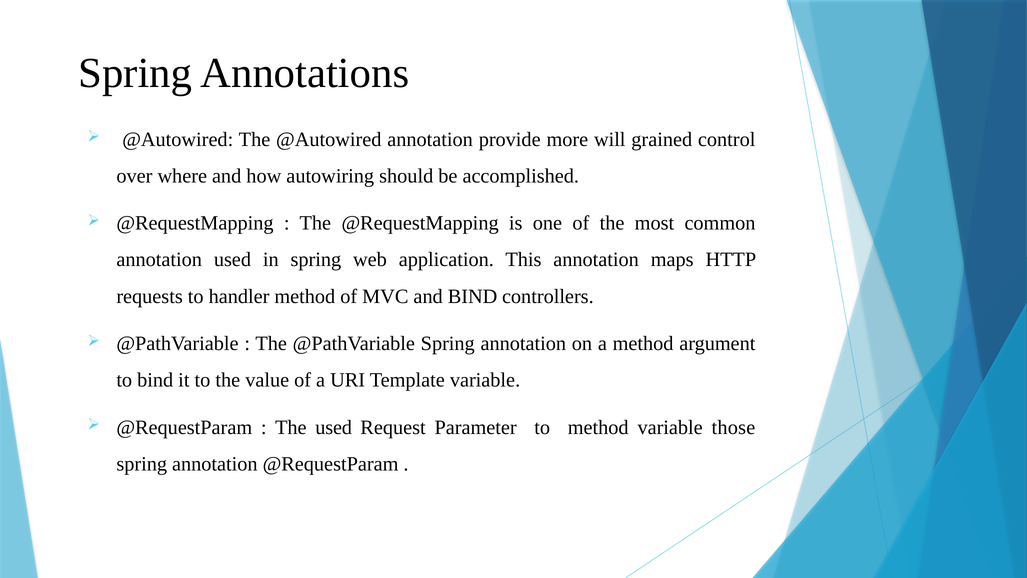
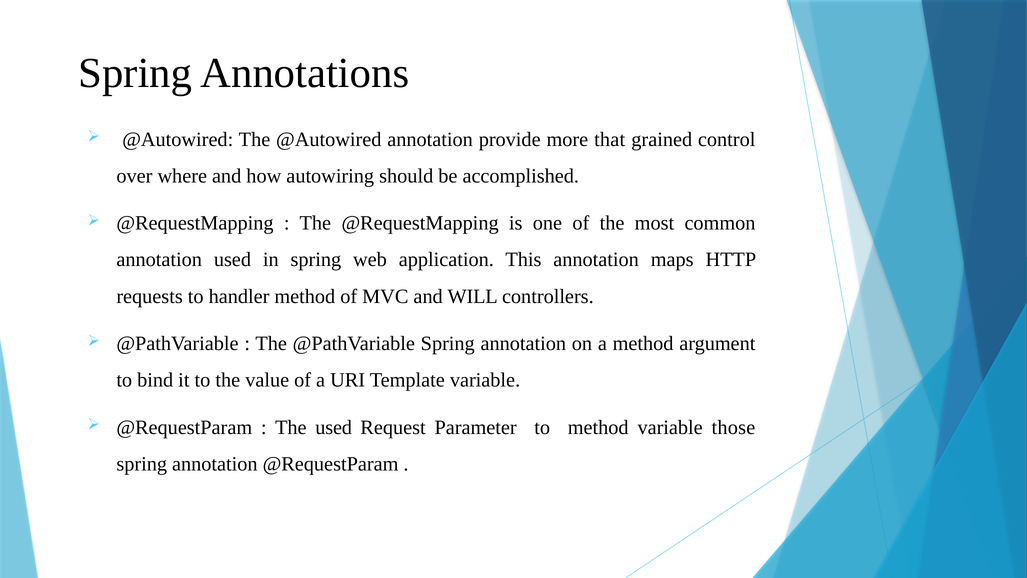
will: will -> that
and BIND: BIND -> WILL
